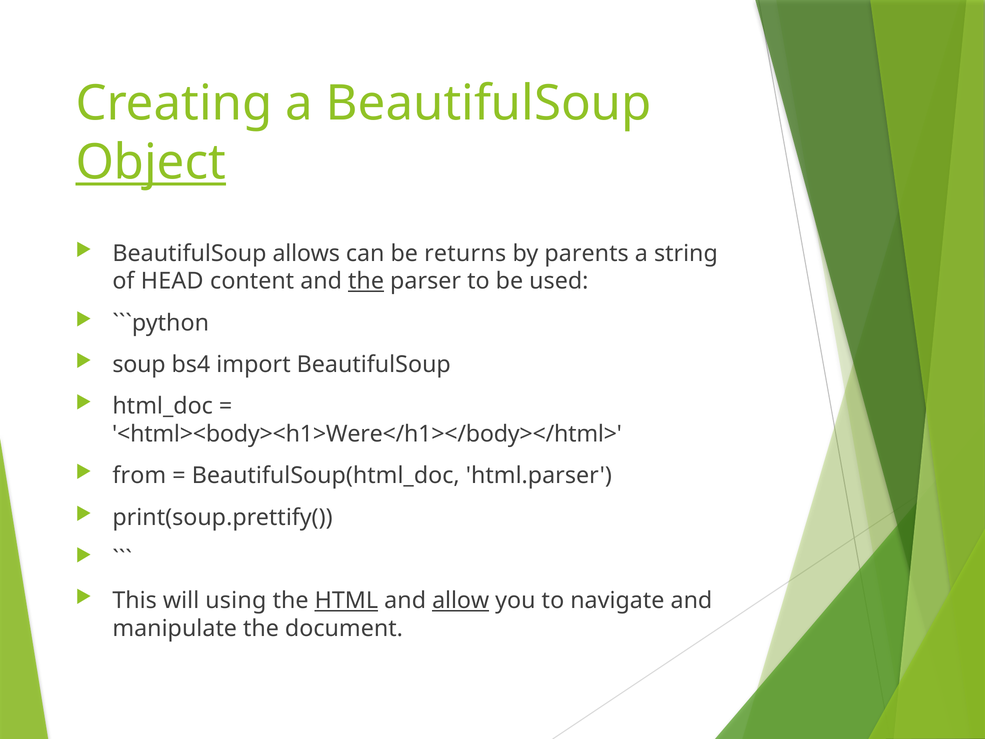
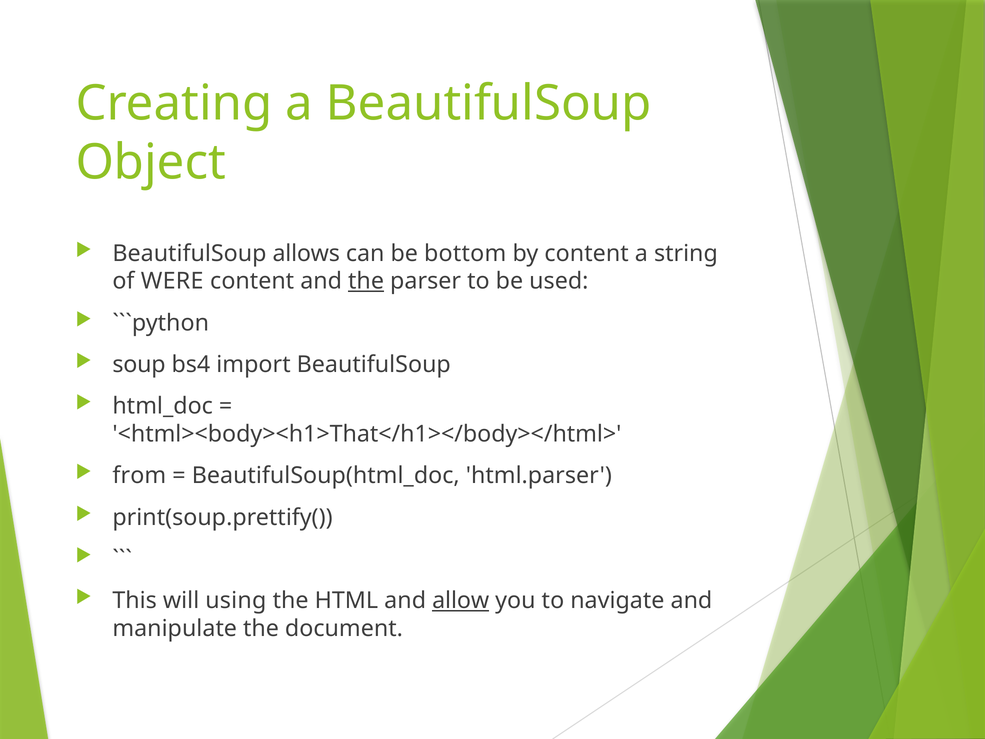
Object underline: present -> none
returns: returns -> bottom
by parents: parents -> content
HEAD: HEAD -> WERE
<html><body><h1>Were</h1></body></html>: <html><body><h1>Were</h1></body></html> -> <html><body><h1>That</h1></body></html>
HTML underline: present -> none
